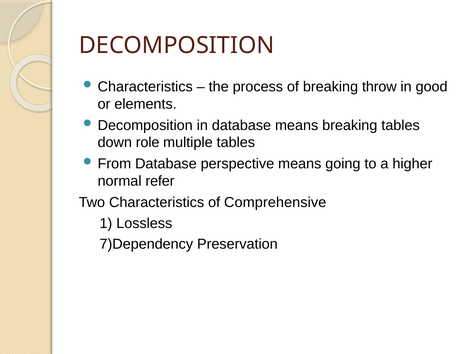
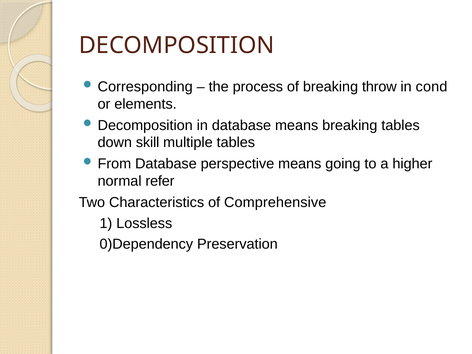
Characteristics at (145, 87): Characteristics -> Corresponding
good: good -> cond
role: role -> skill
7)Dependency: 7)Dependency -> 0)Dependency
